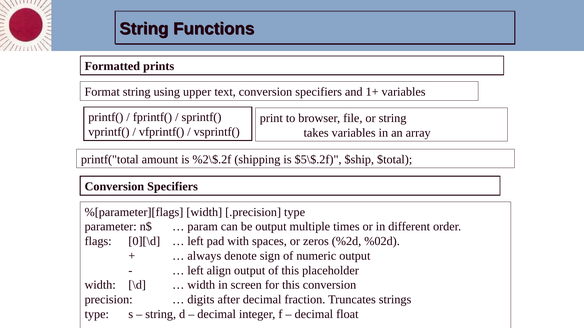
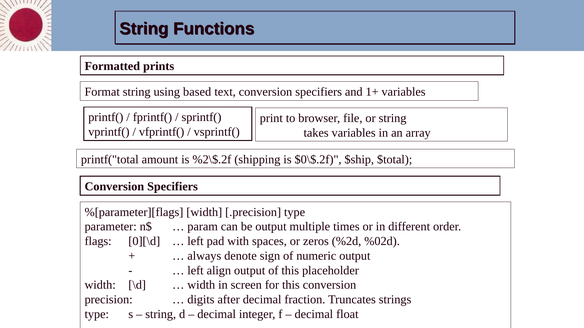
upper: upper -> based
$5\$.2f: $5\$.2f -> $0\$.2f
